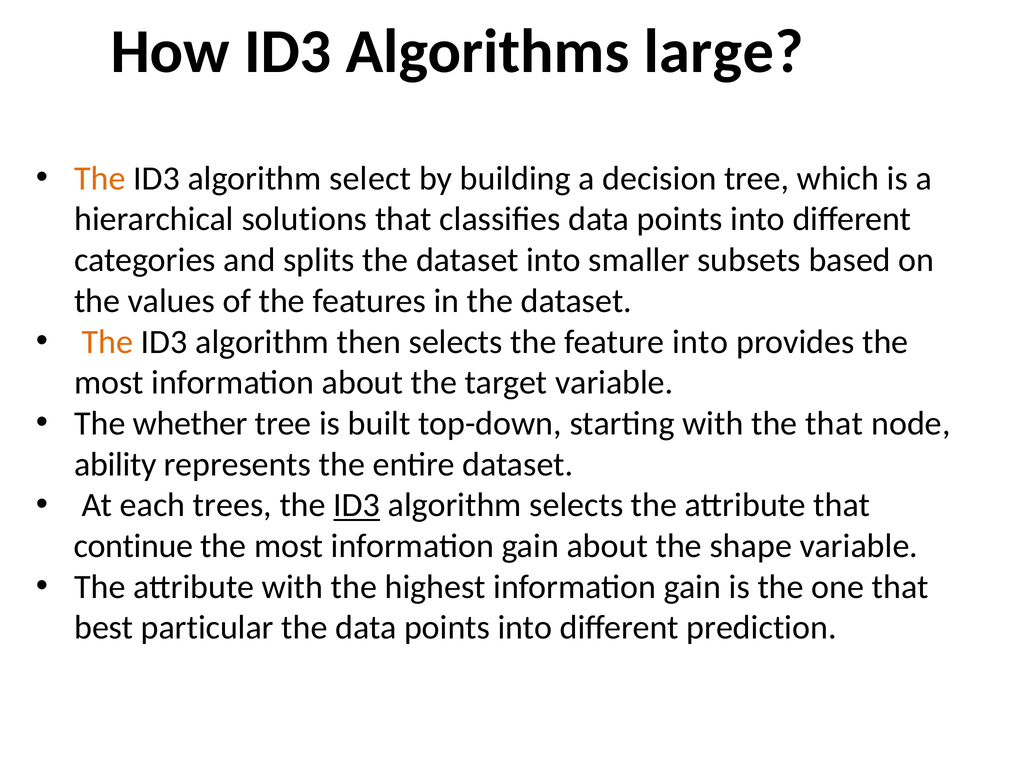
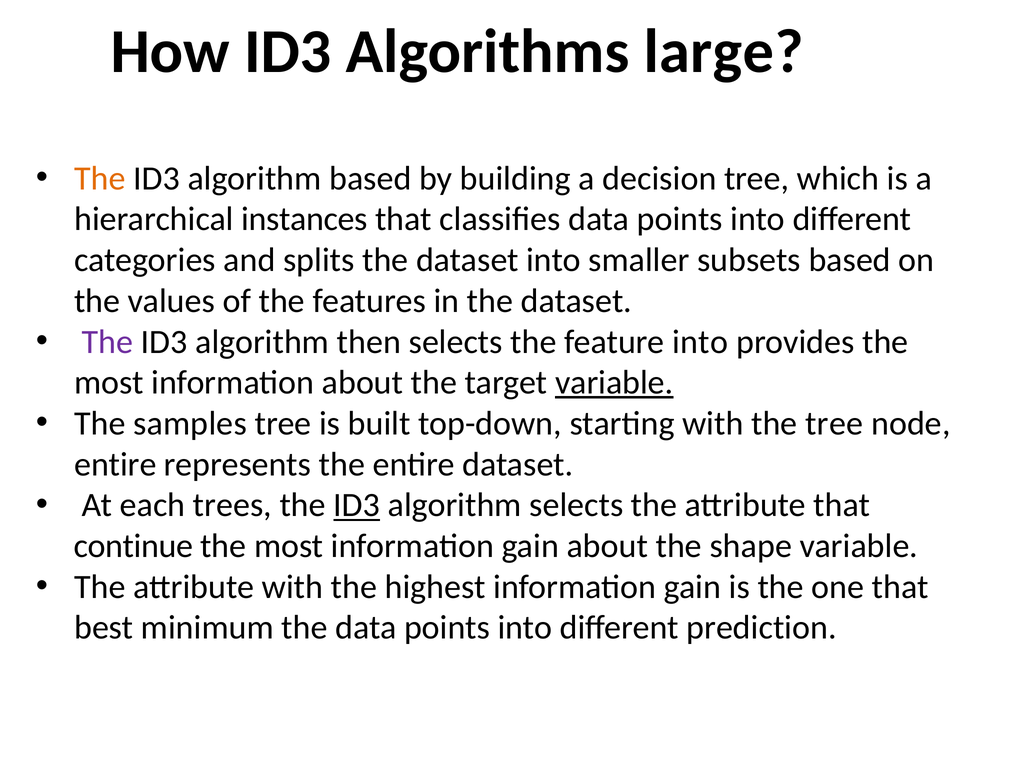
algorithm select: select -> based
solutions: solutions -> instances
The at (108, 342) colour: orange -> purple
variable at (614, 382) underline: none -> present
whether: whether -> samples
the that: that -> tree
ability at (115, 464): ability -> entire
particular: particular -> minimum
